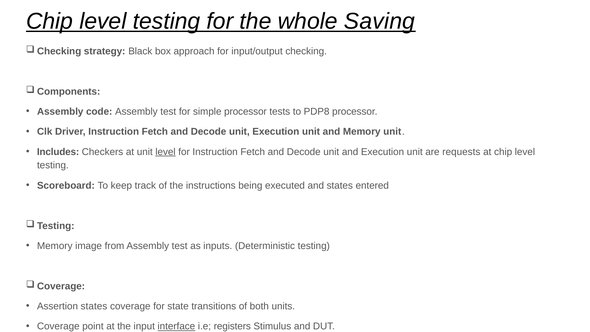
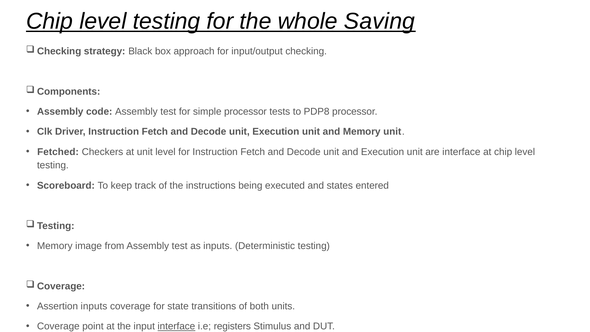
Includes: Includes -> Fetched
level at (165, 152) underline: present -> none
are requests: requests -> interface
Assertion states: states -> inputs
